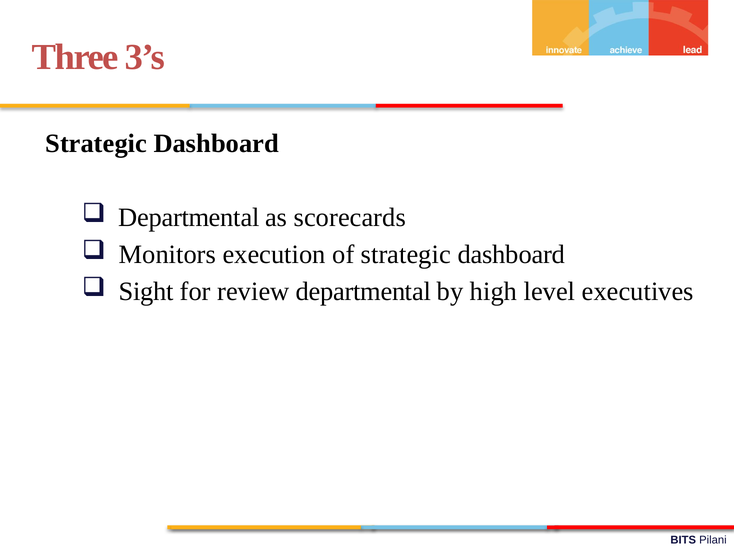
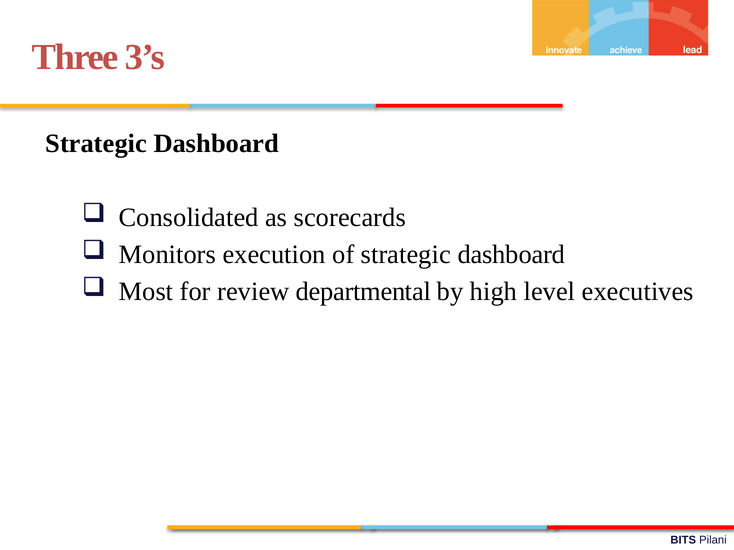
Departmental at (189, 218): Departmental -> Consolidated
Sight: Sight -> Most
